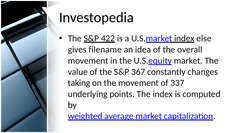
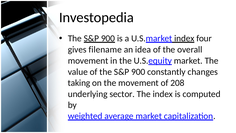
422 at (108, 38): 422 -> 900
else: else -> four
of the S&P 367: 367 -> 900
337: 337 -> 208
points: points -> sector
